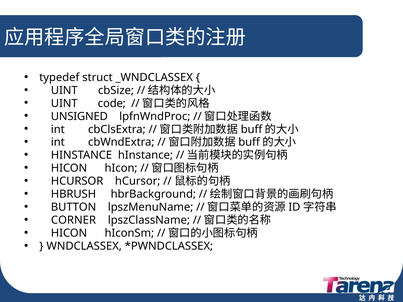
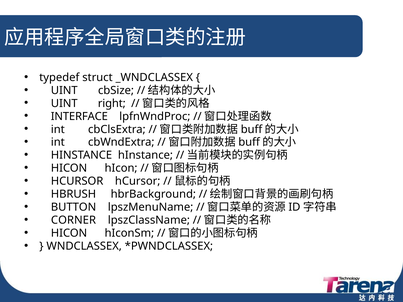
code: code -> right
UNSIGNED: UNSIGNED -> INTERFACE
